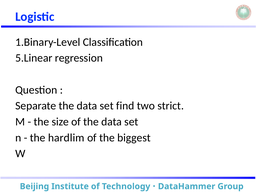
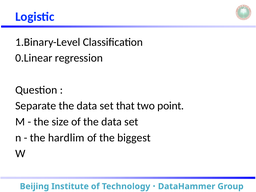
5.Linear: 5.Linear -> 0.Linear
find: find -> that
strict: strict -> point
